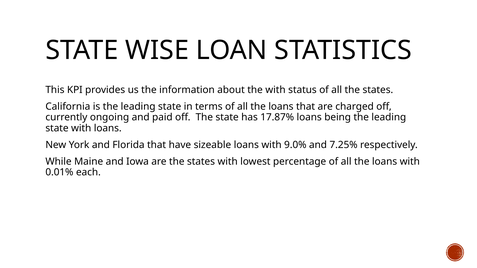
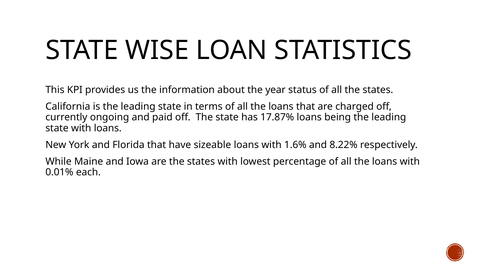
the with: with -> year
9.0%: 9.0% -> 1.6%
7.25%: 7.25% -> 8.22%
